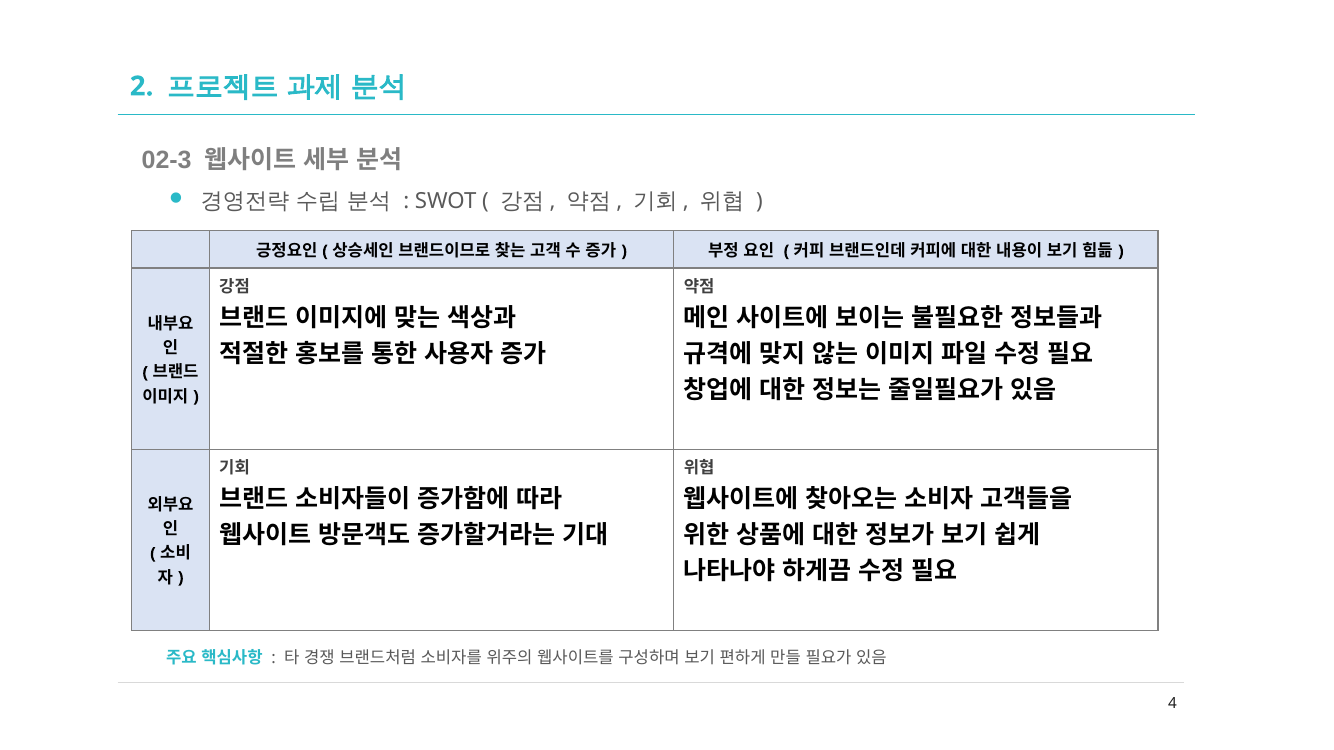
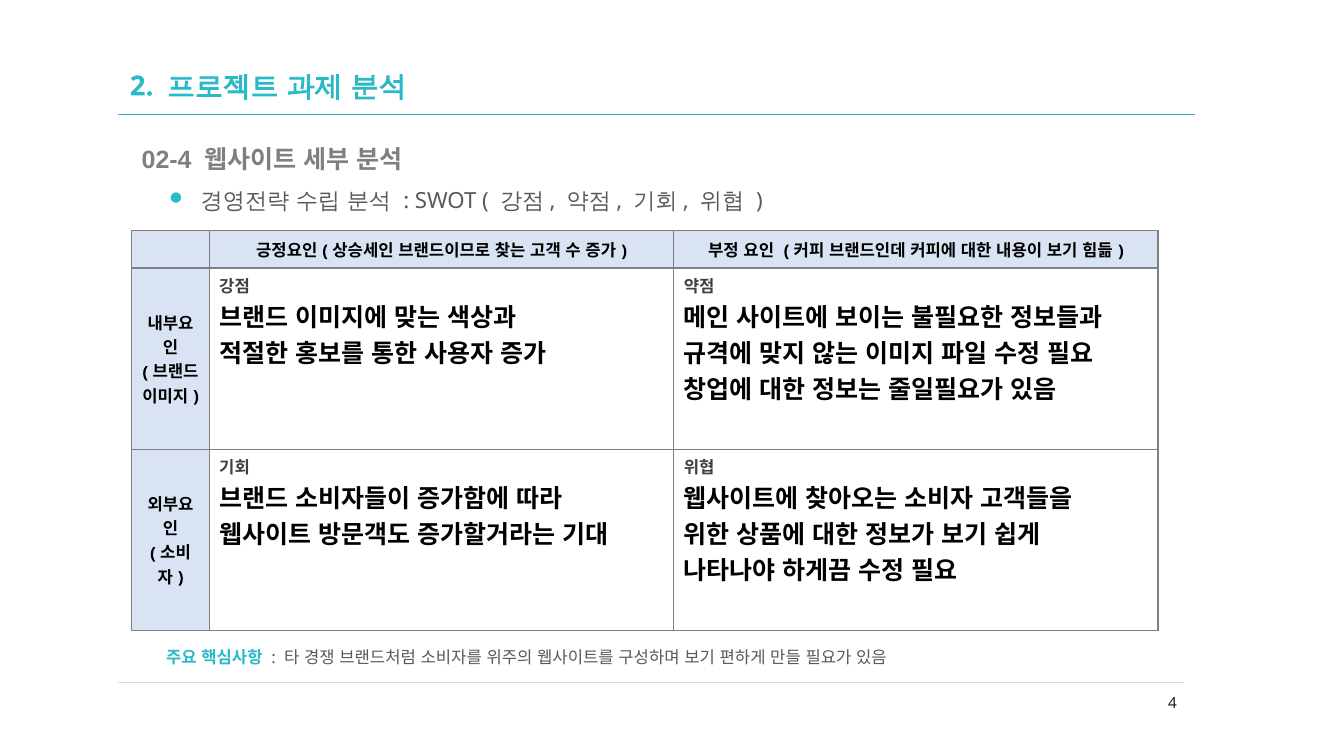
02-3: 02-3 -> 02-4
